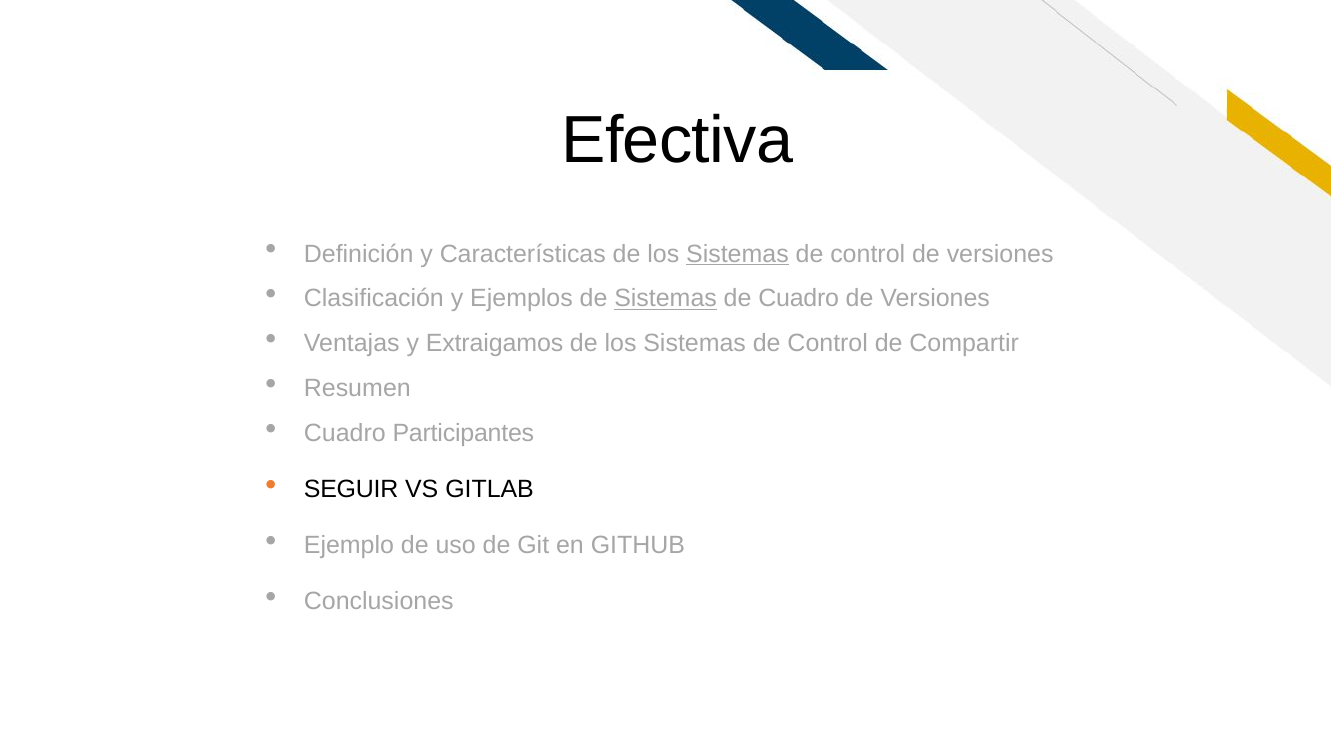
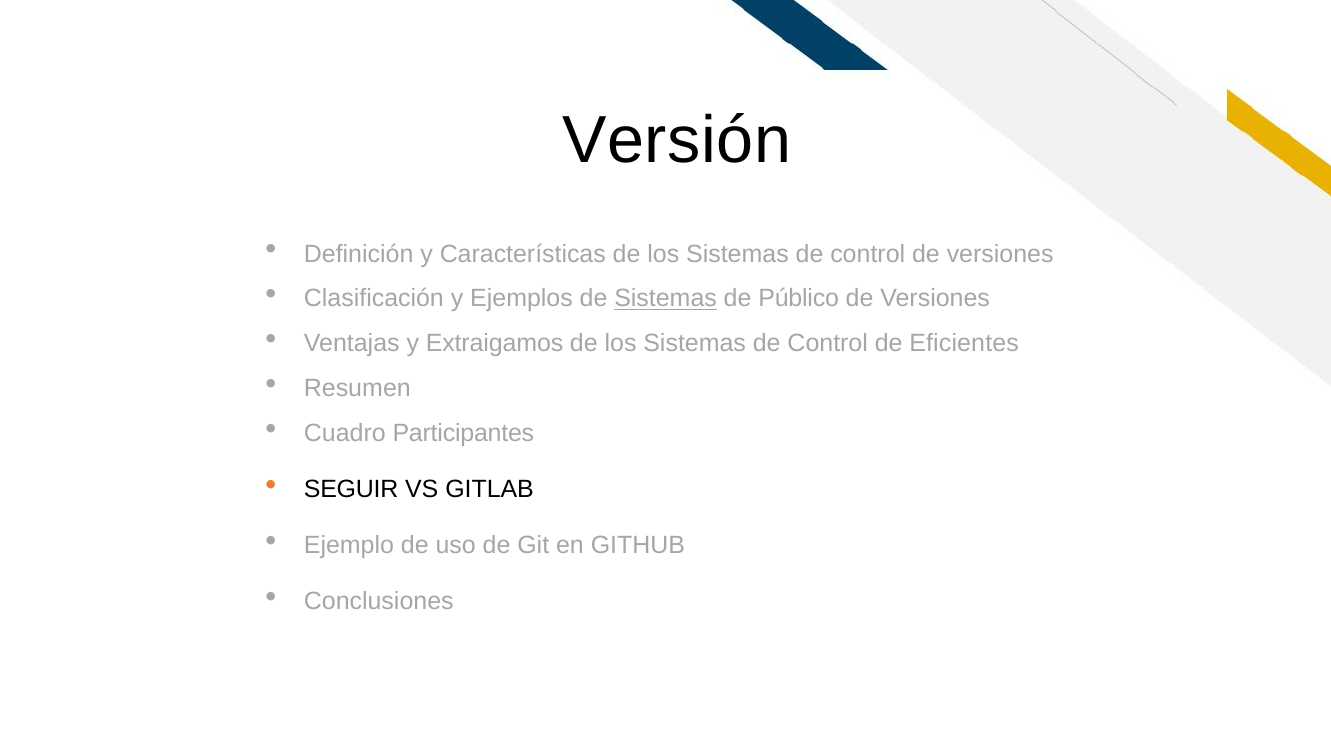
Efectiva: Efectiva -> Versión
Sistemas at (737, 254) underline: present -> none
de Cuadro: Cuadro -> Público
Compartir: Compartir -> Eficientes
